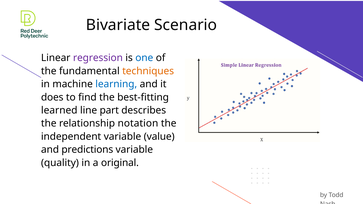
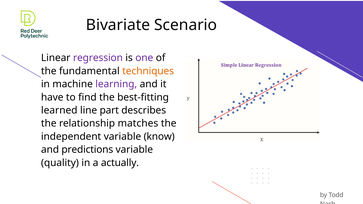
one colour: blue -> purple
learning colour: blue -> purple
does: does -> have
notation: notation -> matches
value: value -> know
original: original -> actually
